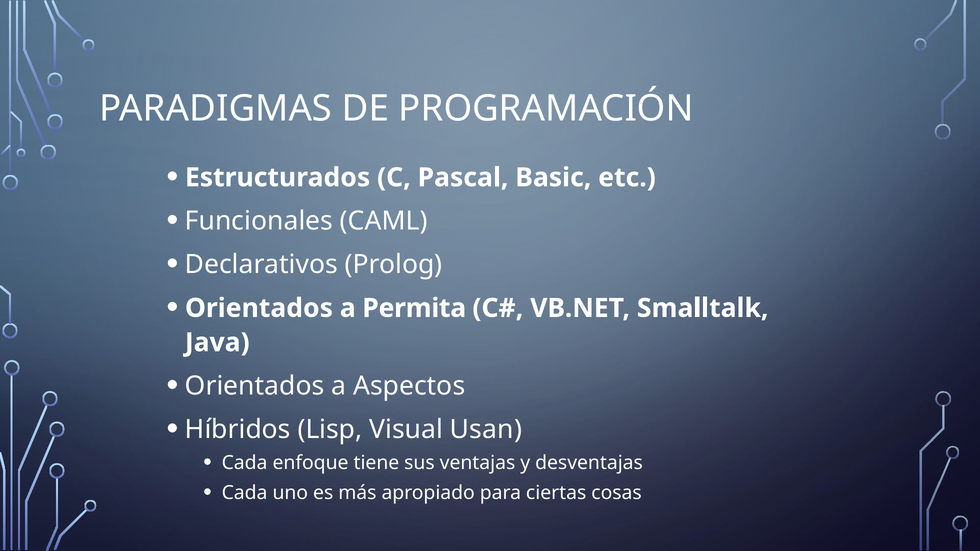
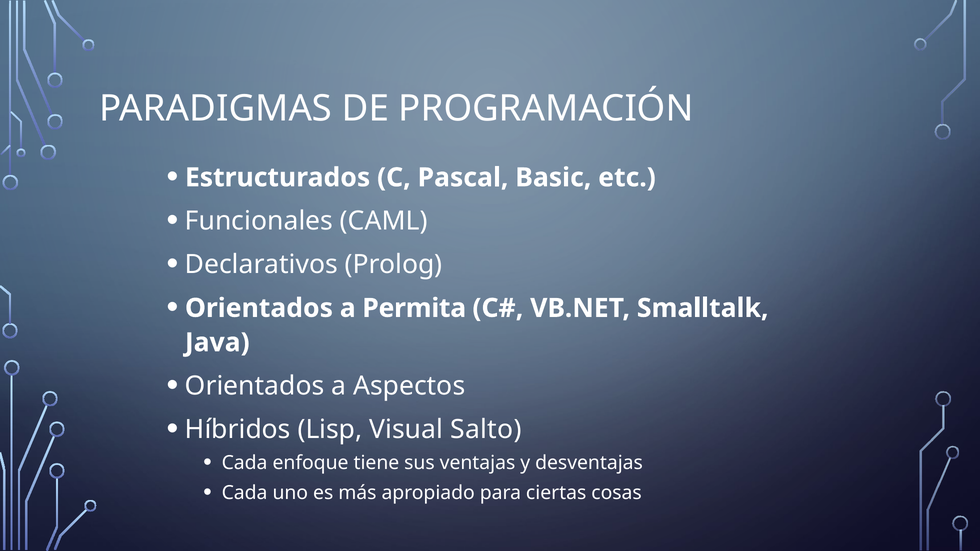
Usan: Usan -> Salto
